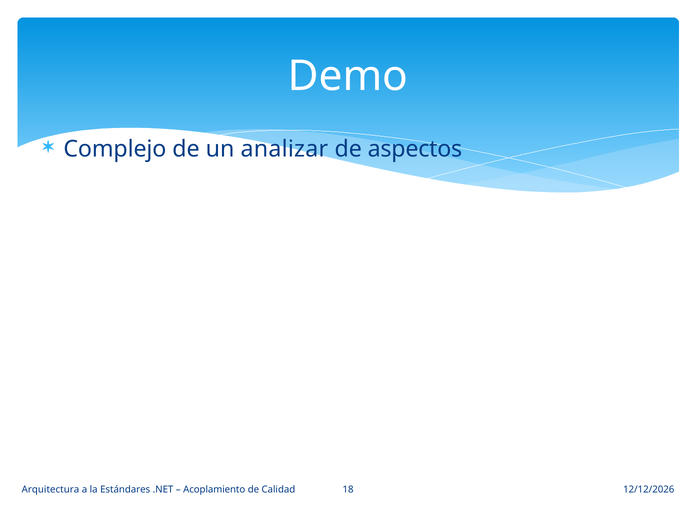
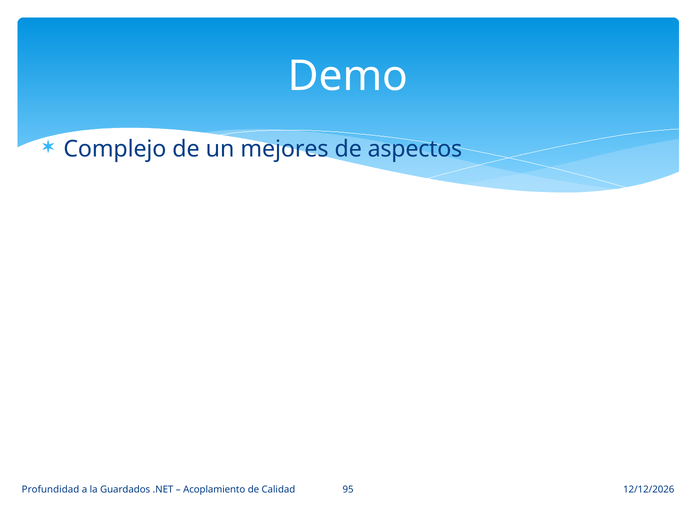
analizar: analizar -> mejores
Arquitectura: Arquitectura -> Profundidad
Estándares: Estándares -> Guardados
18: 18 -> 95
